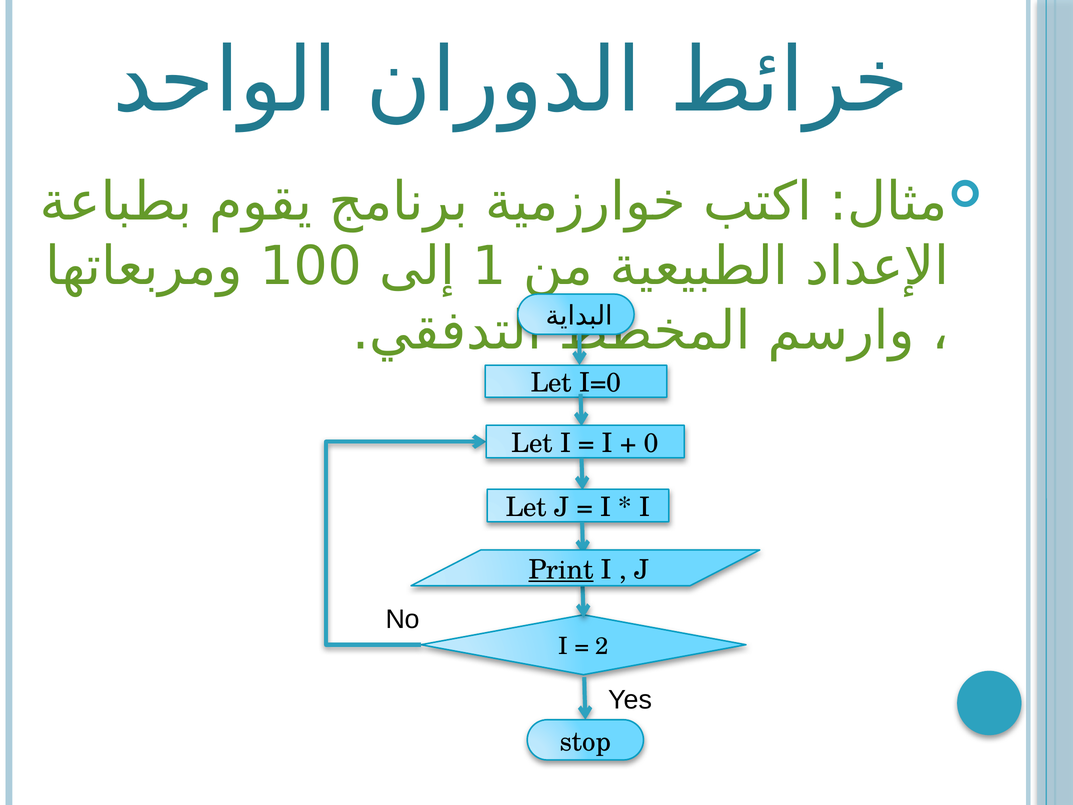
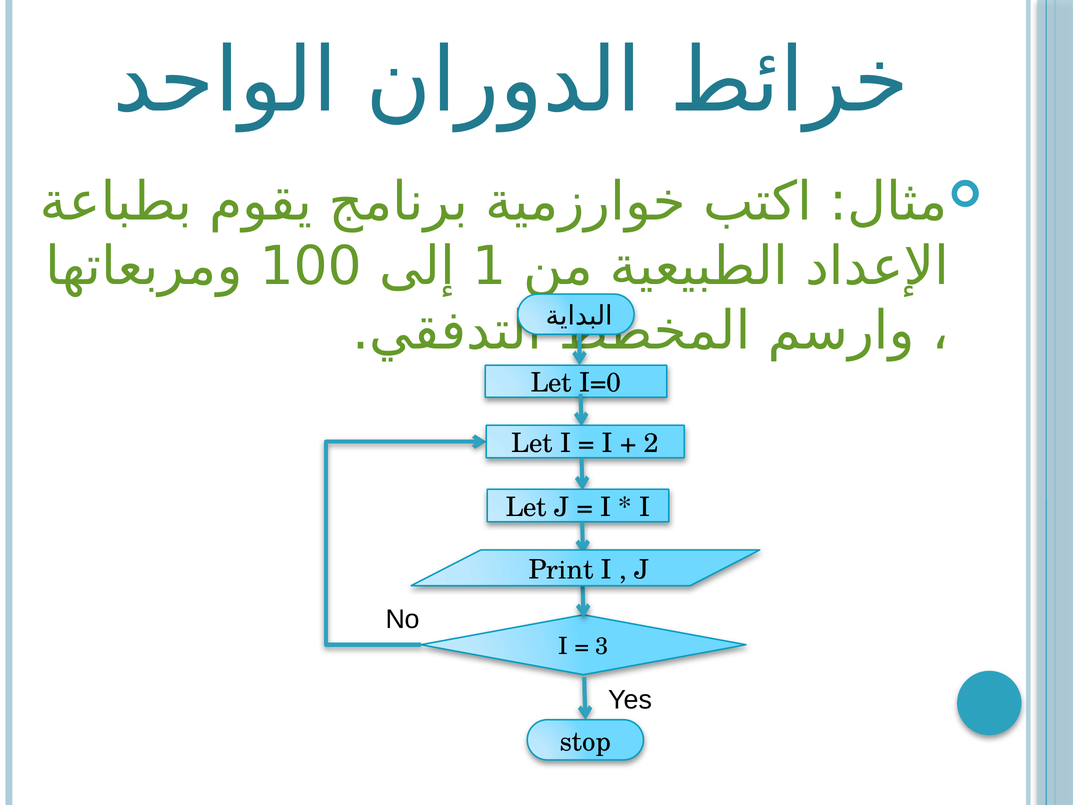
0: 0 -> 2
Print underline: present -> none
2: 2 -> 3
